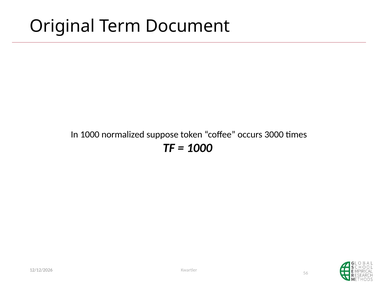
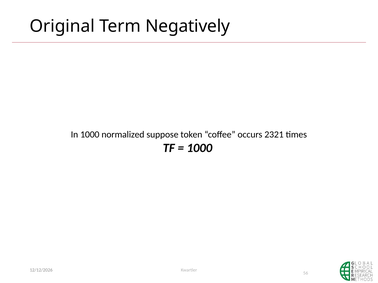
Document: Document -> Negatively
3000: 3000 -> 2321
